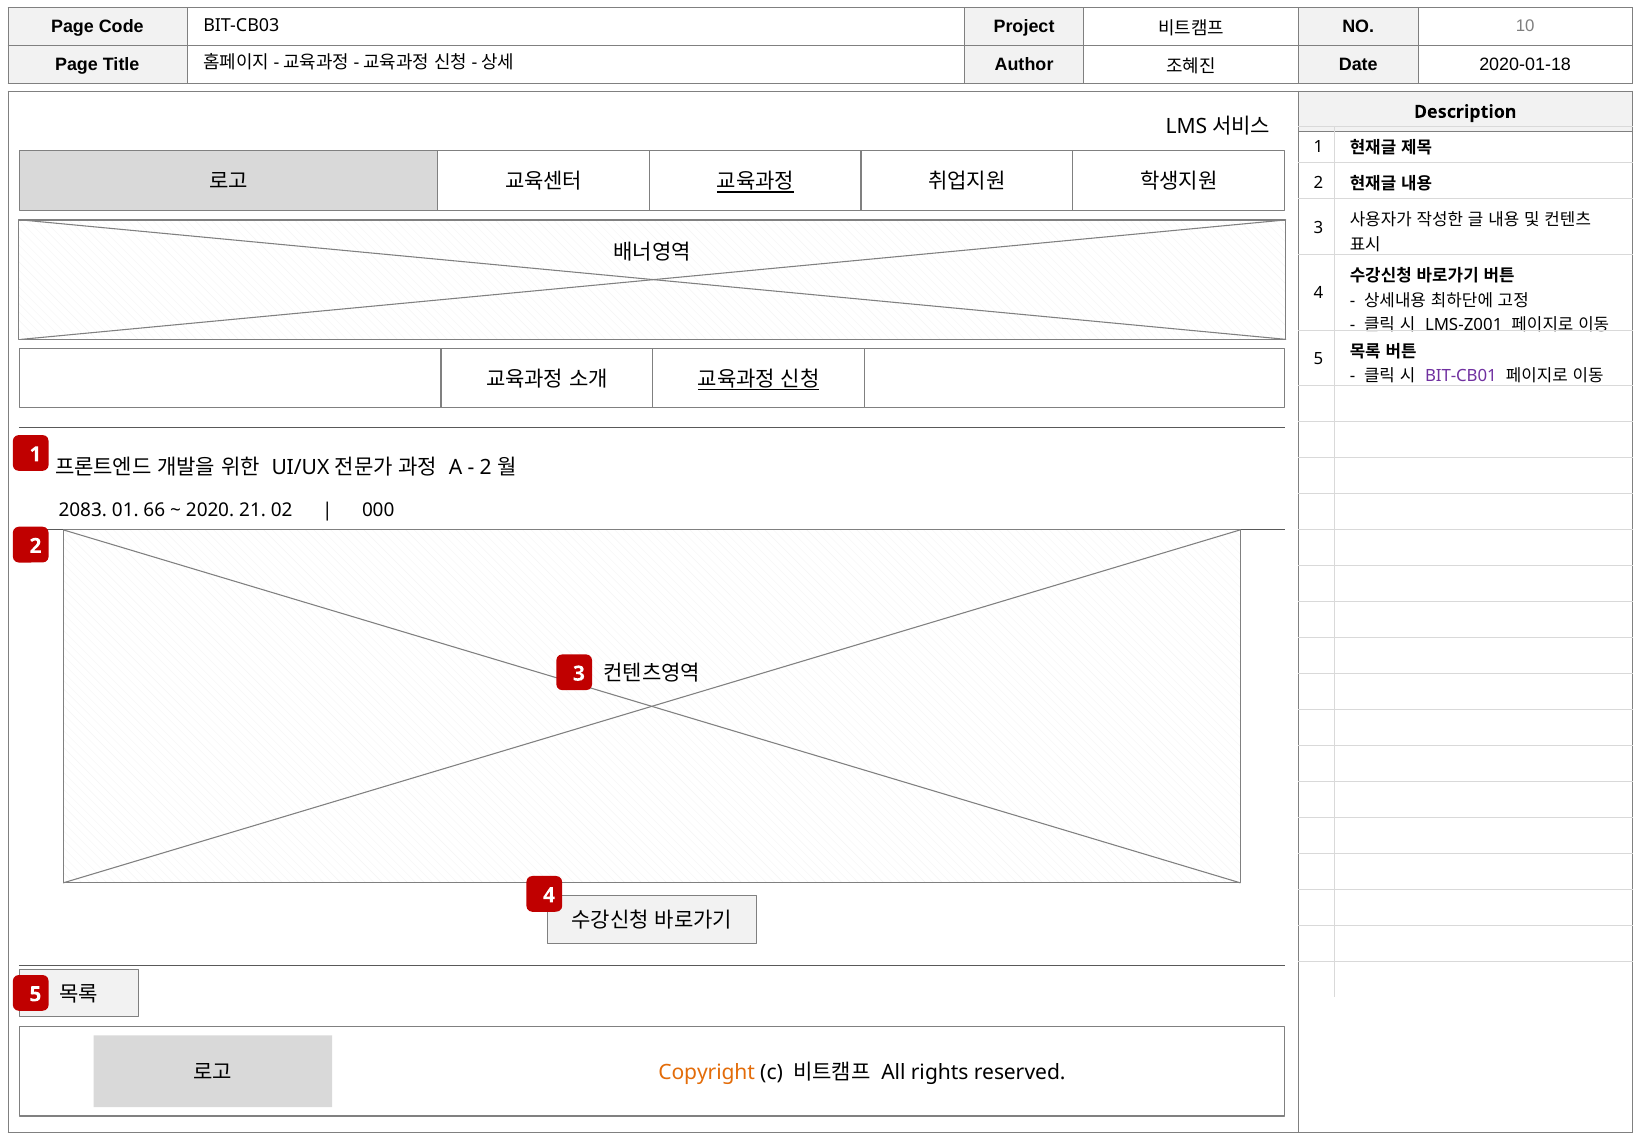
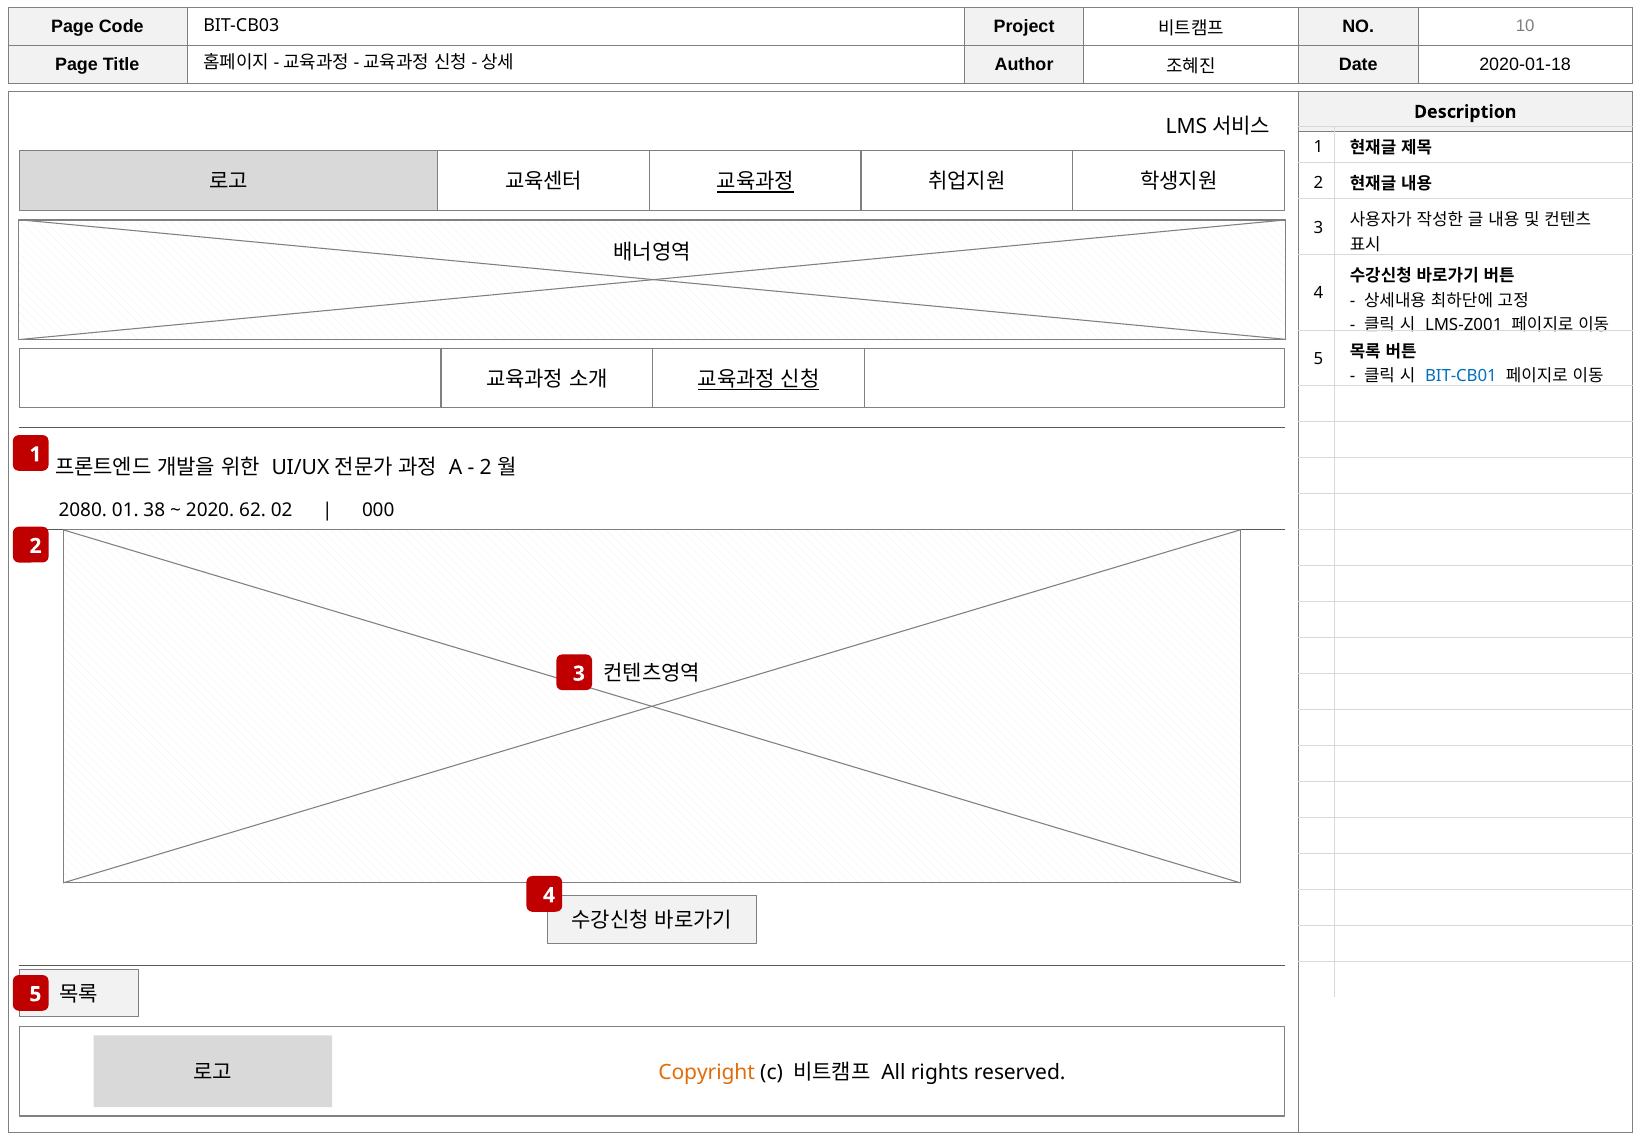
BIT-CB01 colour: purple -> blue
2083: 2083 -> 2080
66: 66 -> 38
21: 21 -> 62
